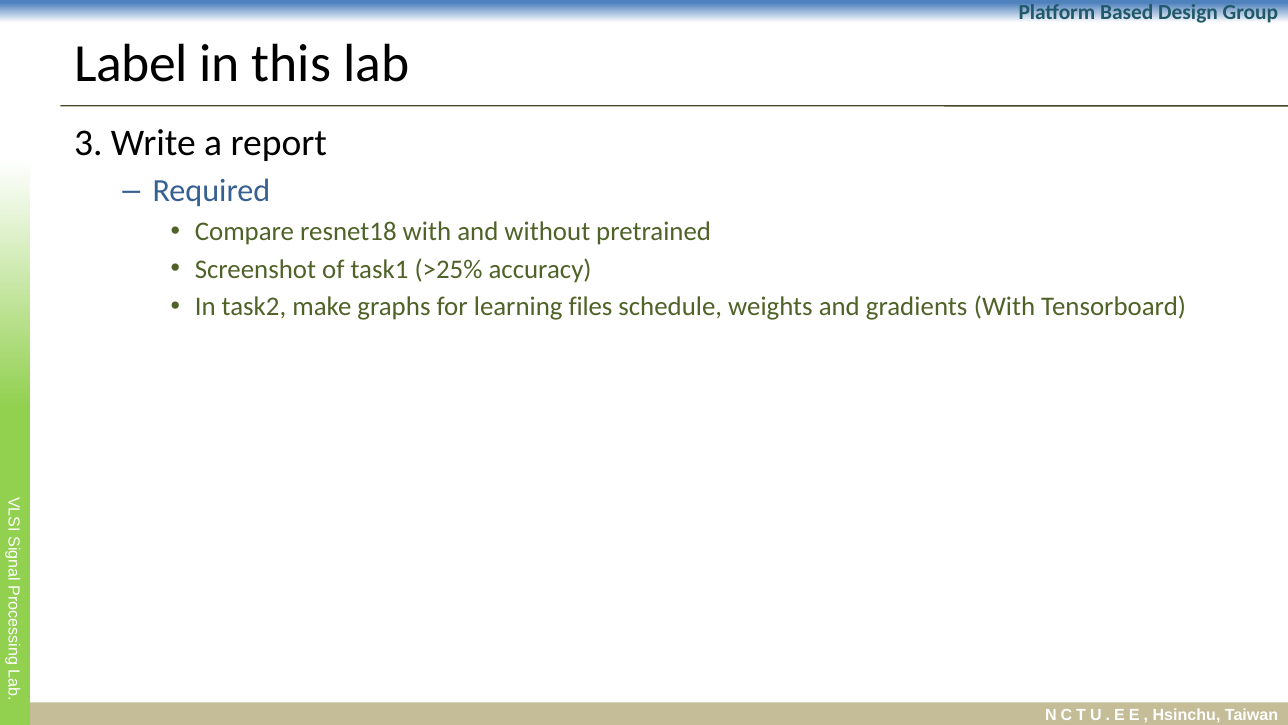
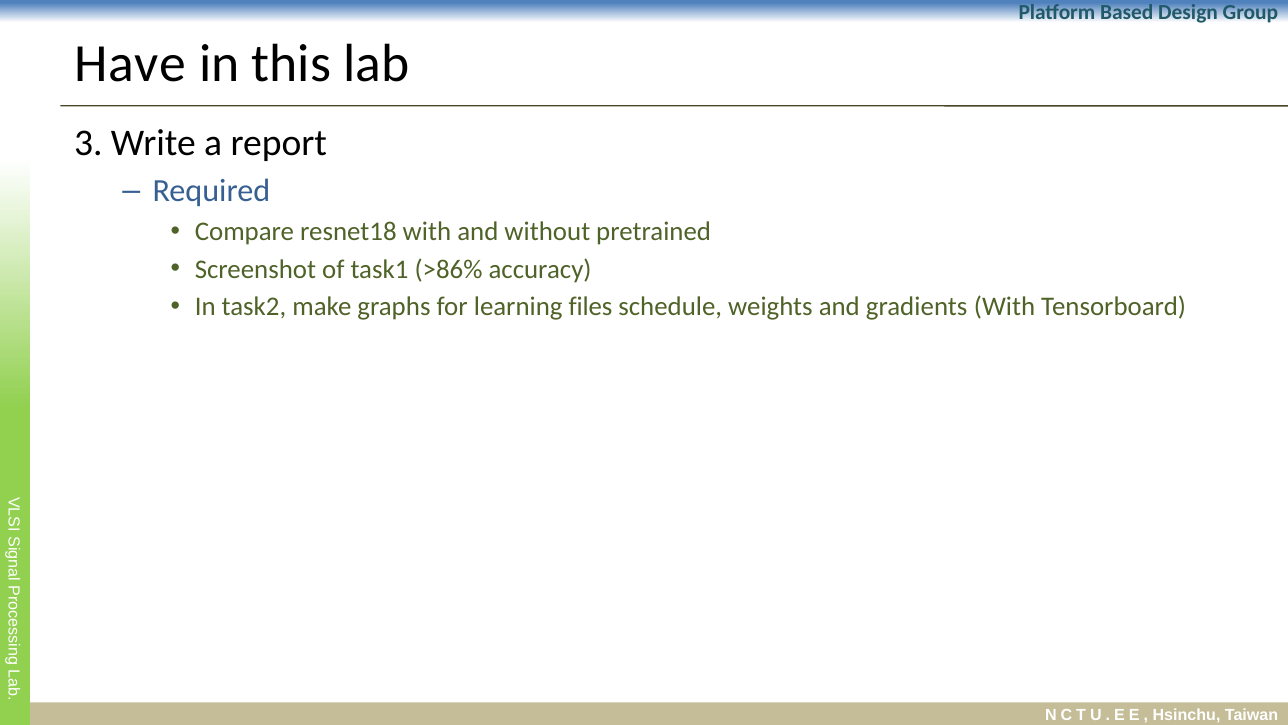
Label: Label -> Have
>25%: >25% -> >86%
